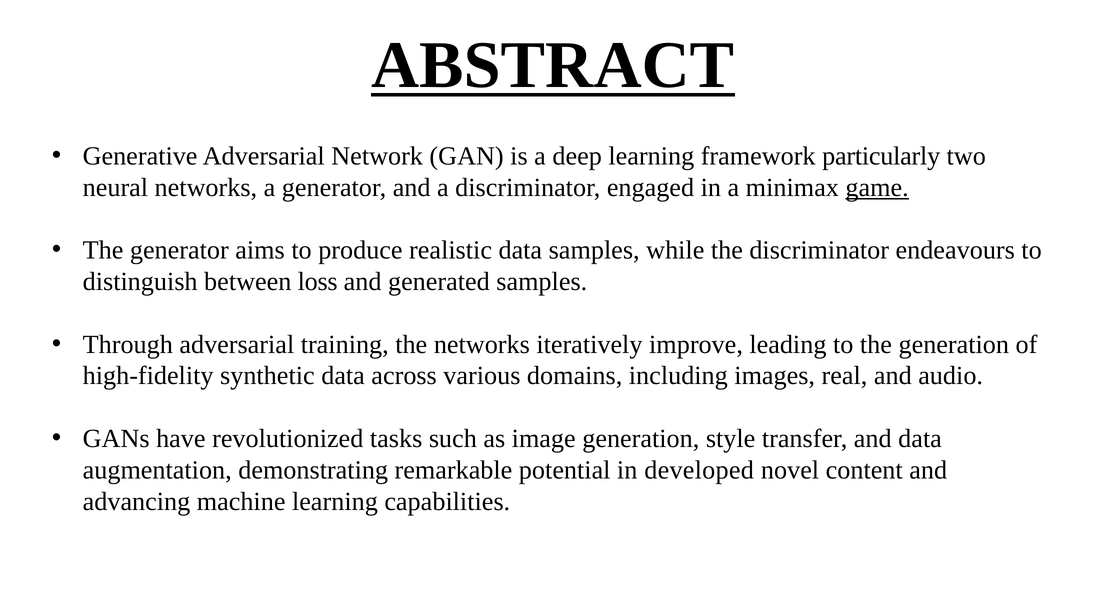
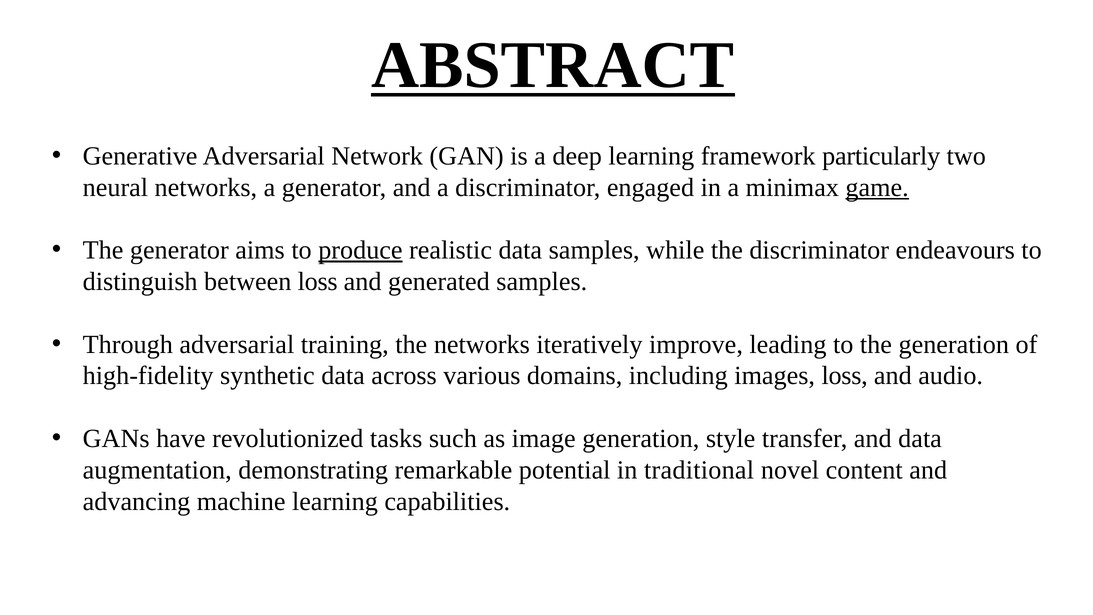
produce underline: none -> present
images real: real -> loss
developed: developed -> traditional
